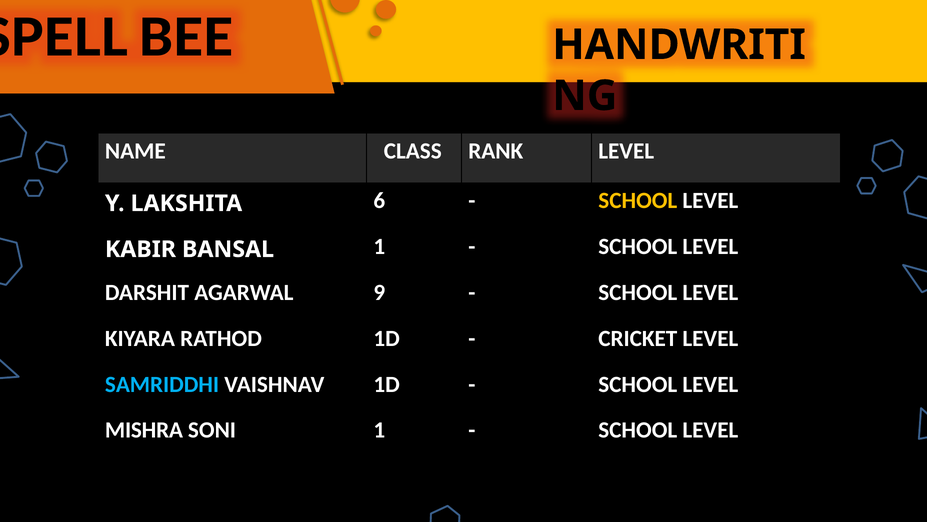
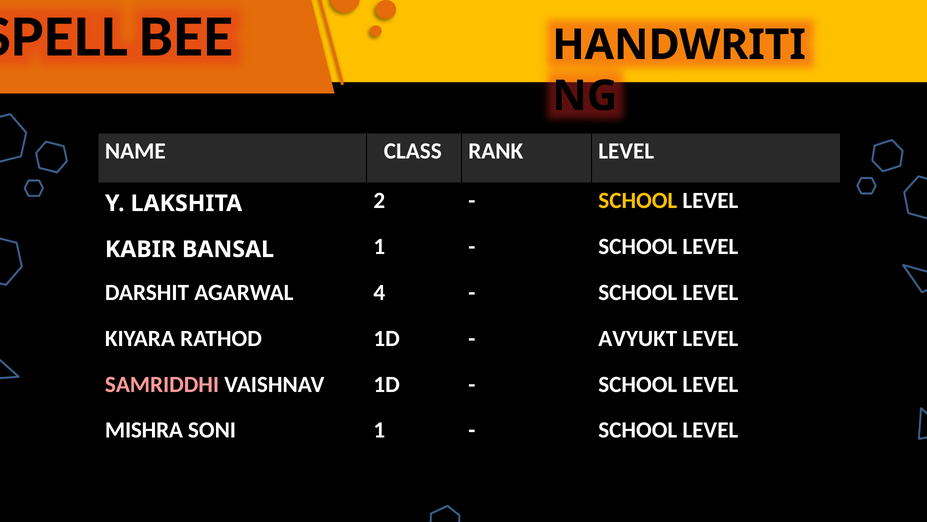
6: 6 -> 2
9: 9 -> 4
CRICKET: CRICKET -> AVYUKT
SAMRIDDHI colour: light blue -> pink
